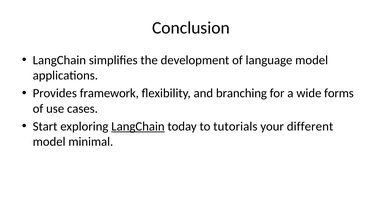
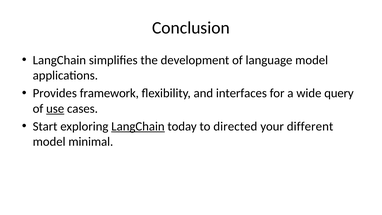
branching: branching -> interfaces
forms: forms -> query
use underline: none -> present
tutorials: tutorials -> directed
